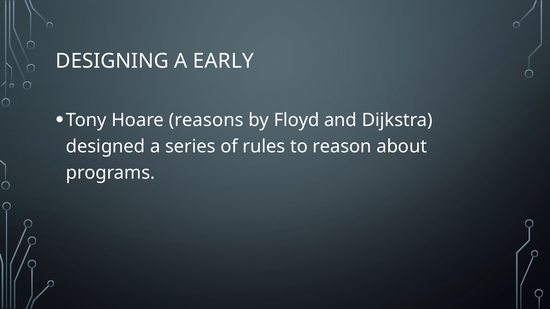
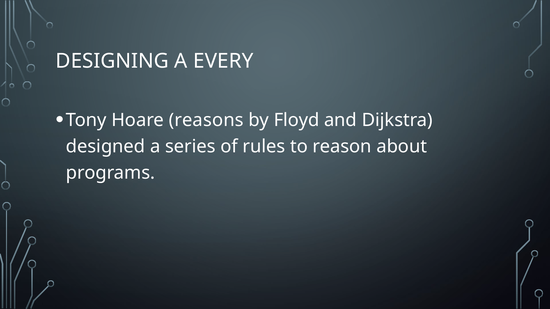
EARLY: EARLY -> EVERY
